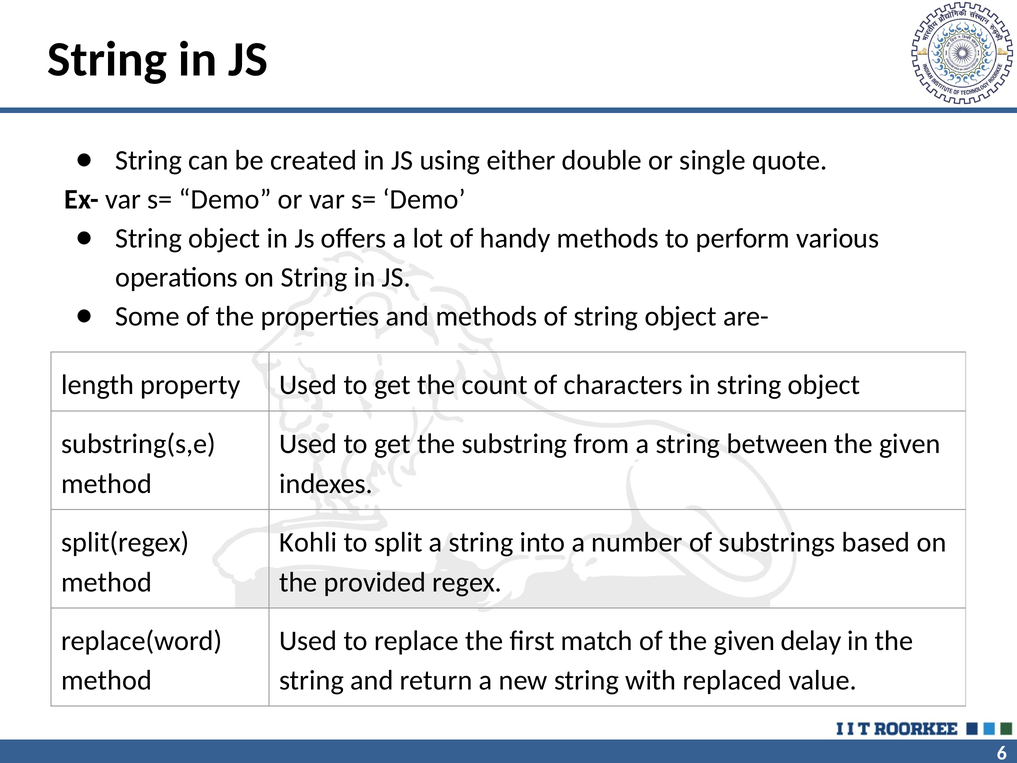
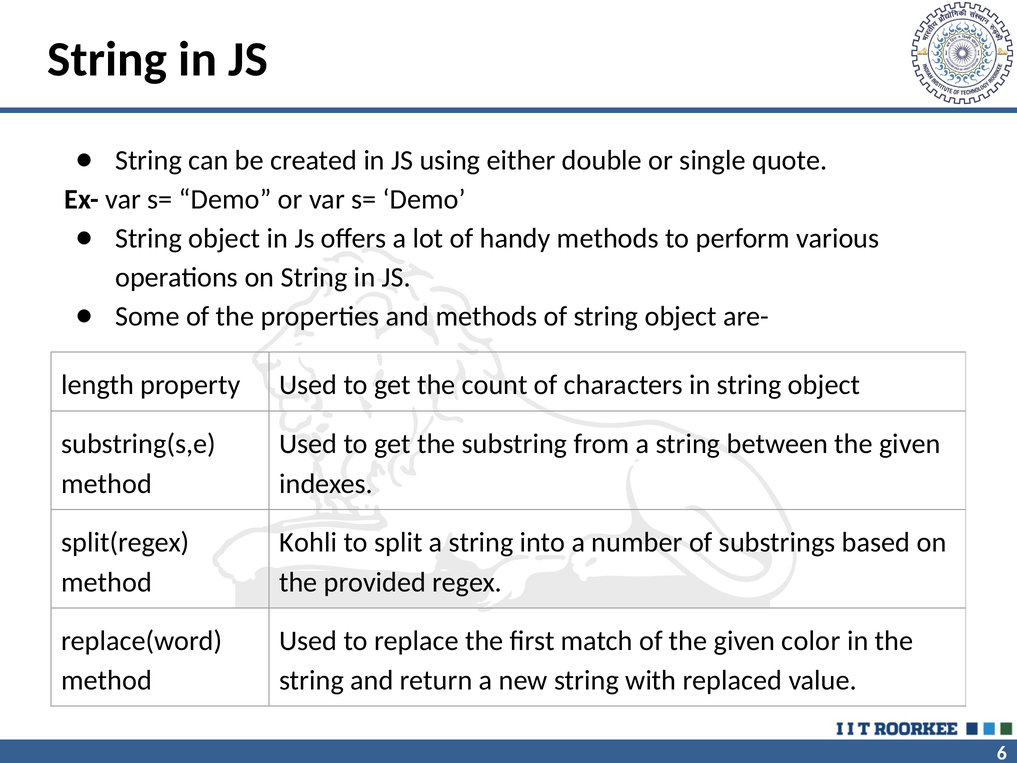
delay: delay -> color
